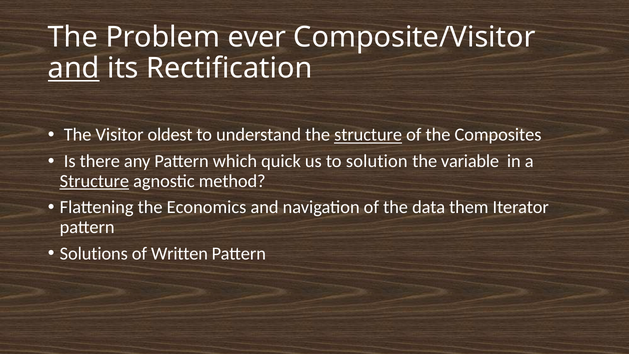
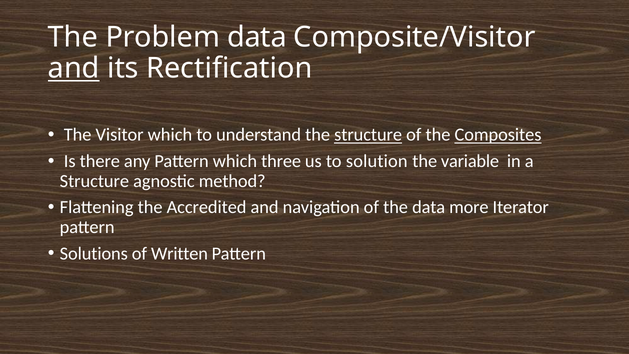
Problem ever: ever -> data
Visitor oldest: oldest -> which
Composites underline: none -> present
quick: quick -> three
Structure at (94, 181) underline: present -> none
Economics: Economics -> Accredited
them: them -> more
